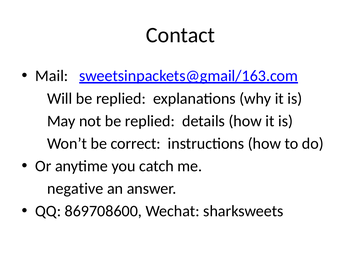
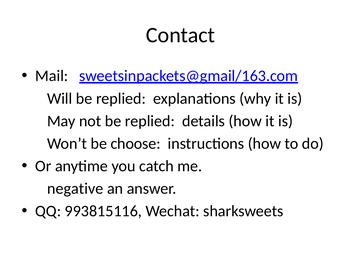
correct: correct -> choose
869708600: 869708600 -> 993815116
